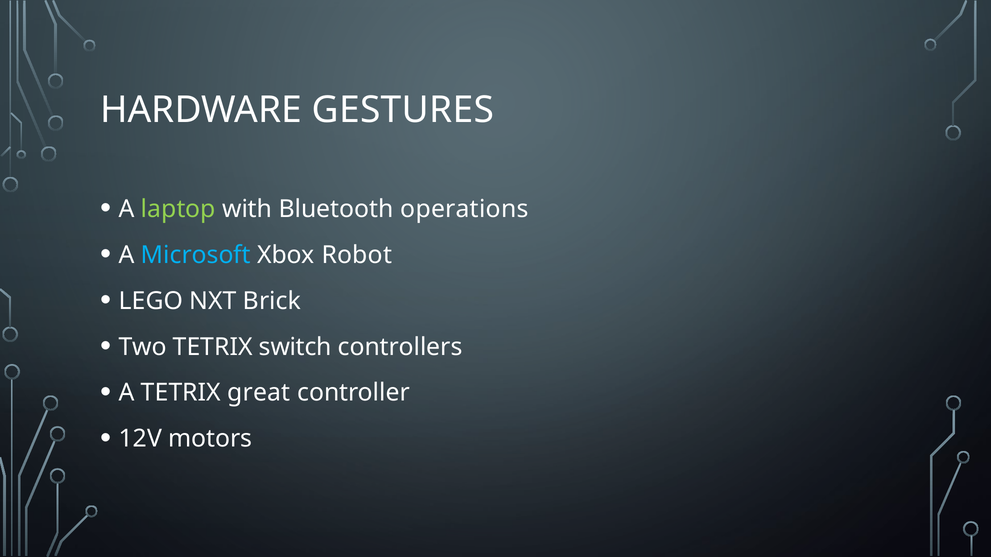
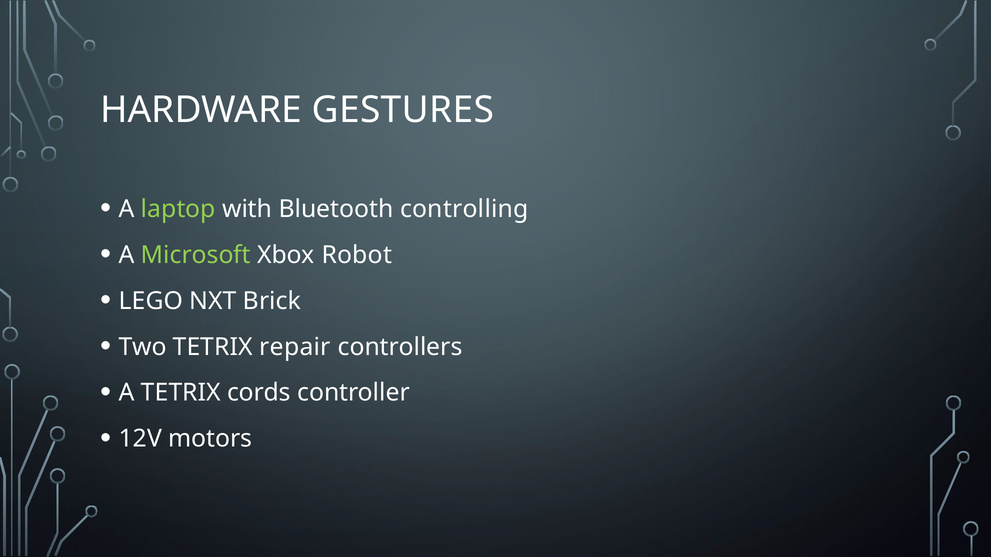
operations: operations -> controlling
Microsoft colour: light blue -> light green
switch: switch -> repair
great: great -> cords
